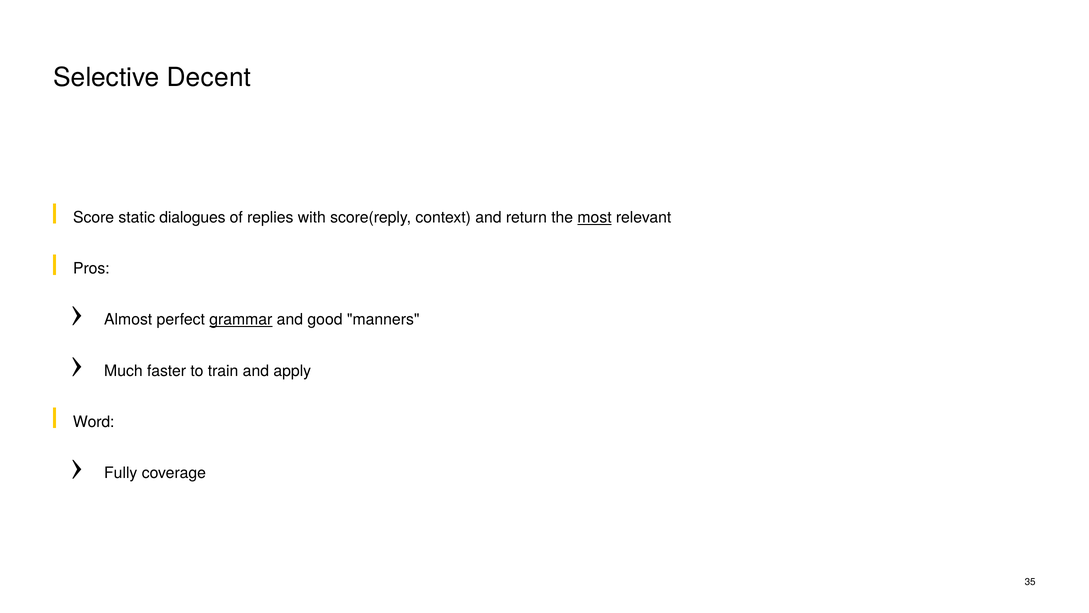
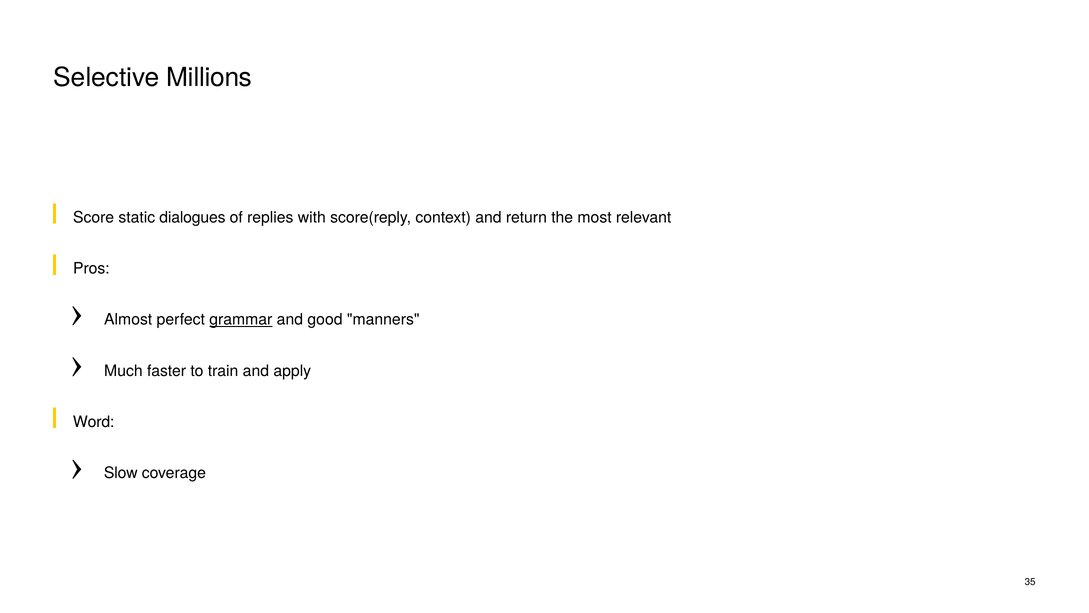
Decent: Decent -> Millions
most underline: present -> none
Fully: Fully -> Slow
